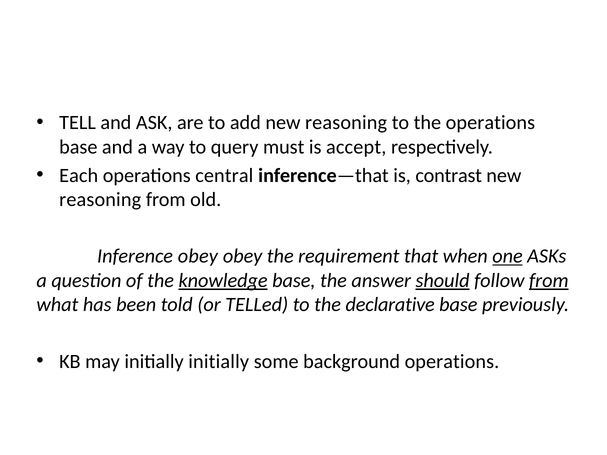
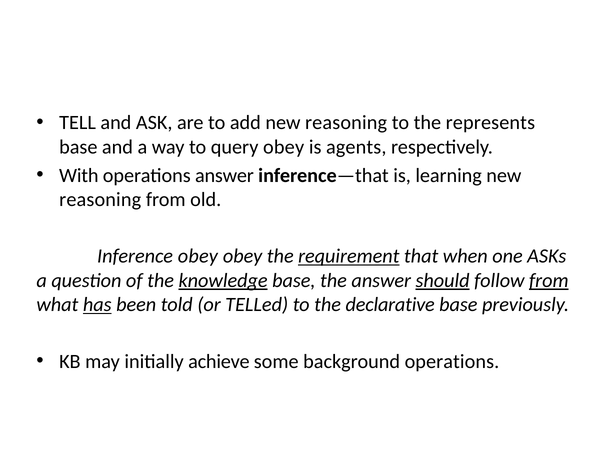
the operations: operations -> represents
query must: must -> obey
accept: accept -> agents
Each: Each -> With
operations central: central -> answer
contrast: contrast -> learning
requirement underline: none -> present
one underline: present -> none
has underline: none -> present
initially initially: initially -> achieve
